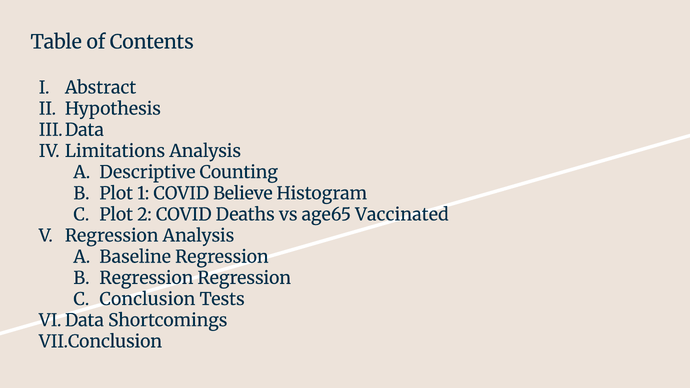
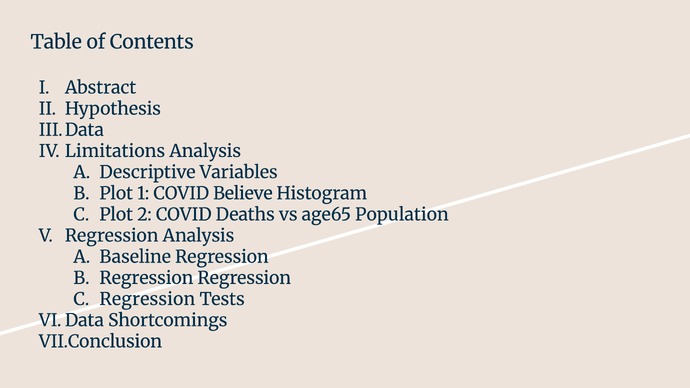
Counting: Counting -> Variables
Vaccinated: Vaccinated -> Population
Conclusion at (147, 299): Conclusion -> Regression
